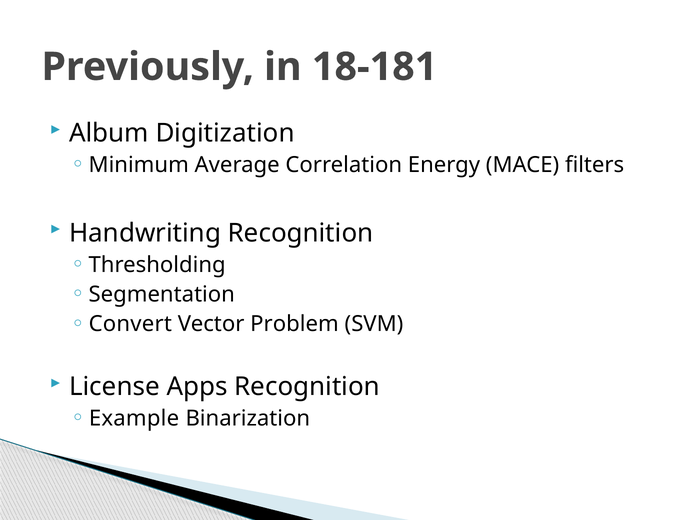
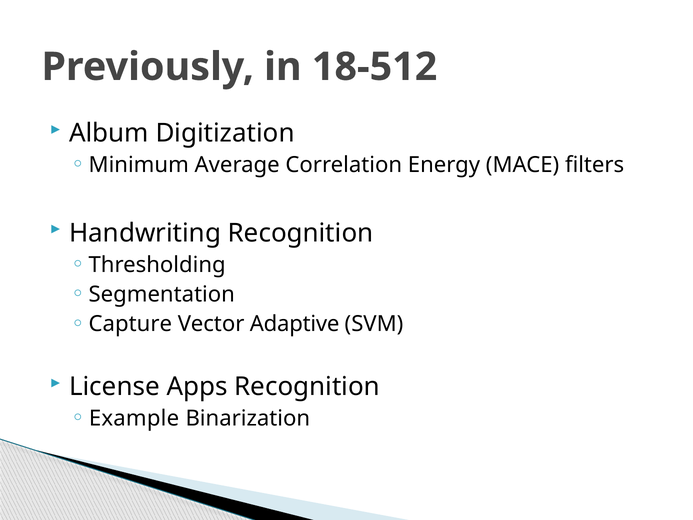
18-181: 18-181 -> 18-512
Convert: Convert -> Capture
Problem: Problem -> Adaptive
